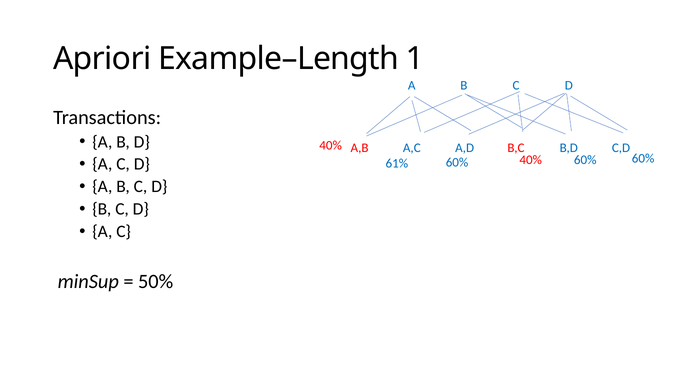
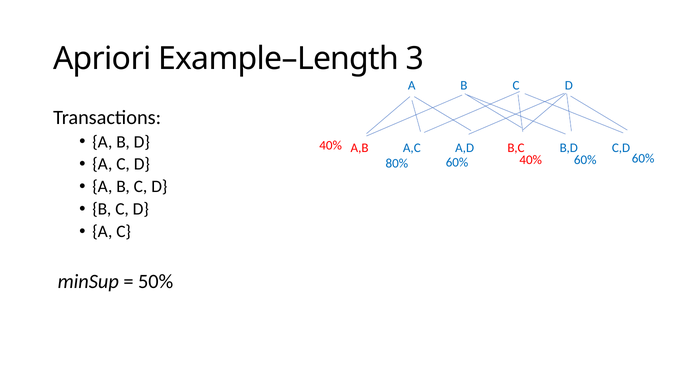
1: 1 -> 3
61%: 61% -> 80%
